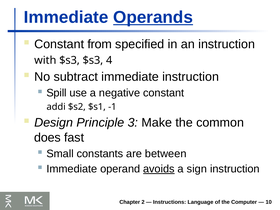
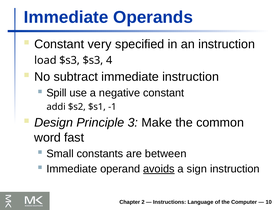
Operands underline: present -> none
from: from -> very
with: with -> load
does: does -> word
